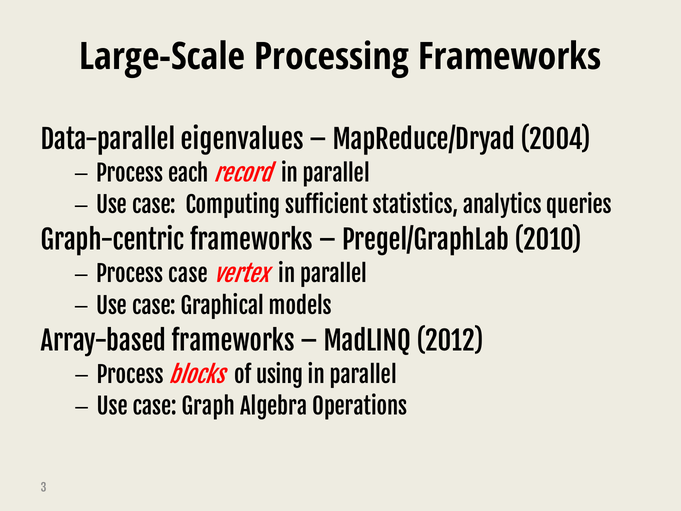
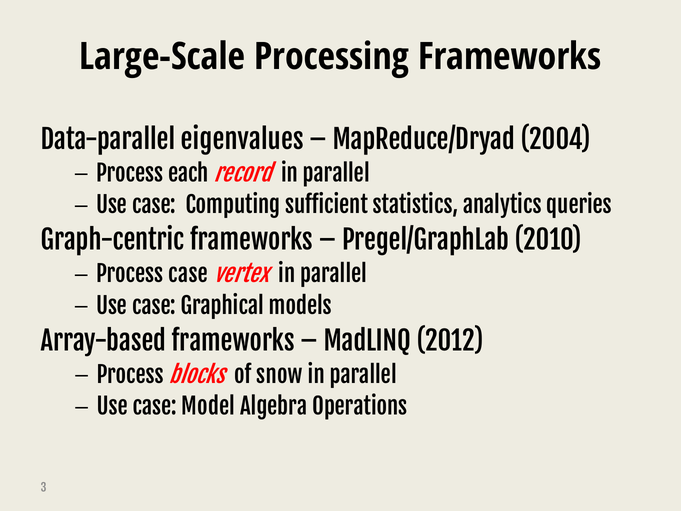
using: using -> snow
Graph: Graph -> Model
